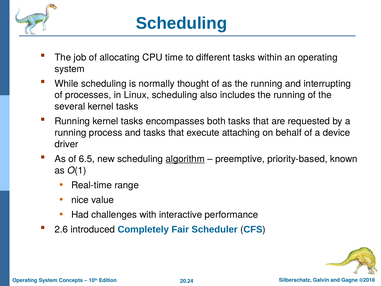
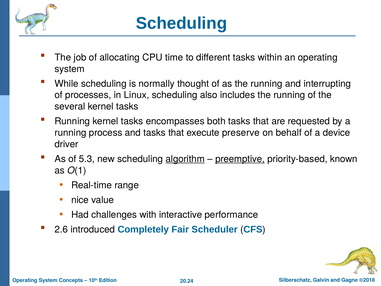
attaching: attaching -> preserve
6.5: 6.5 -> 5.3
preemptive underline: none -> present
